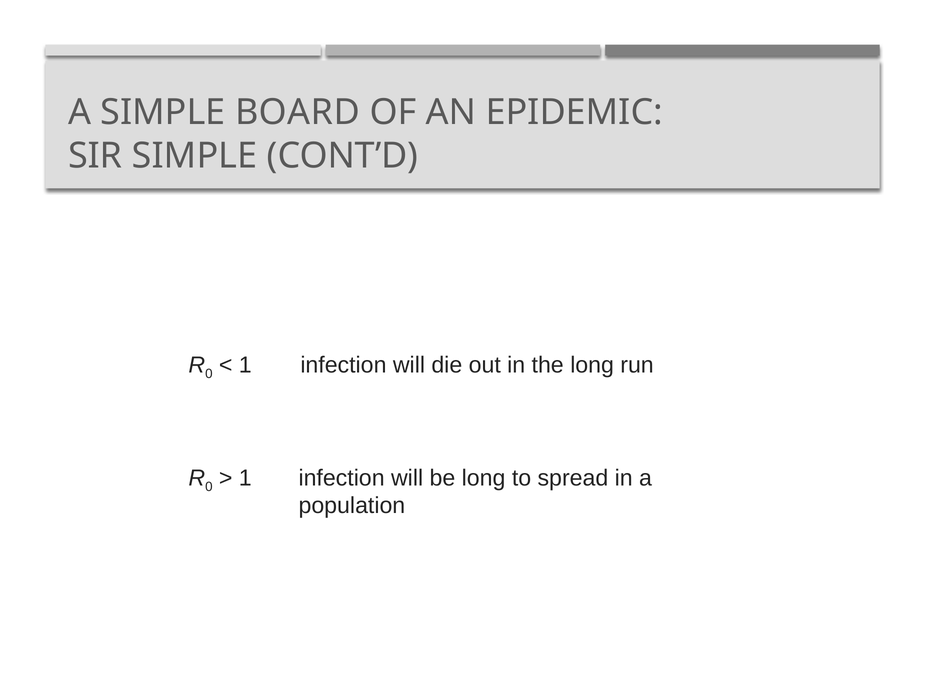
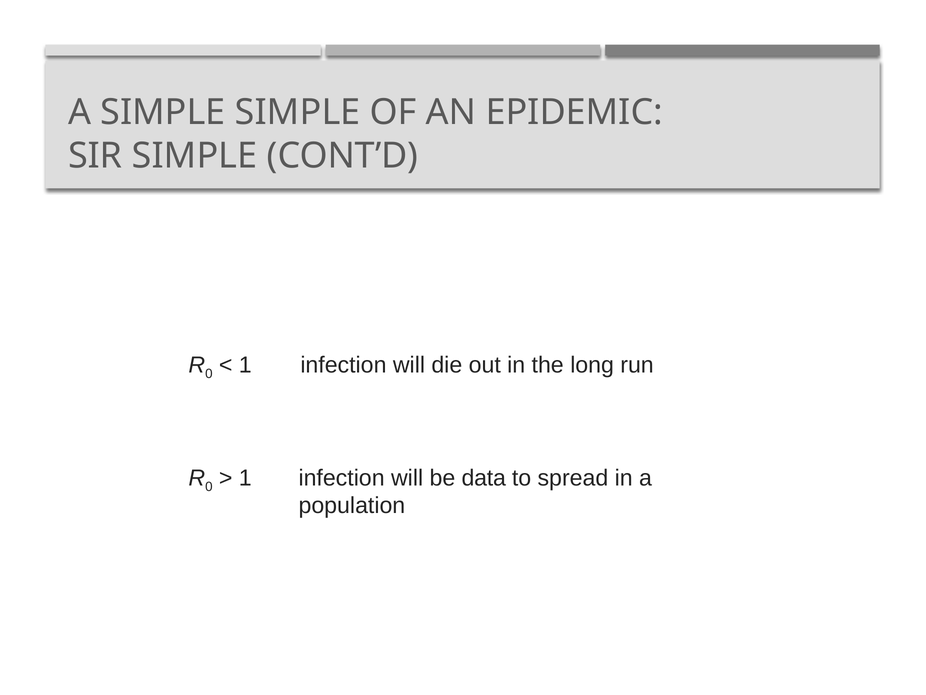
SIMPLE BOARD: BOARD -> SIMPLE
be long: long -> data
